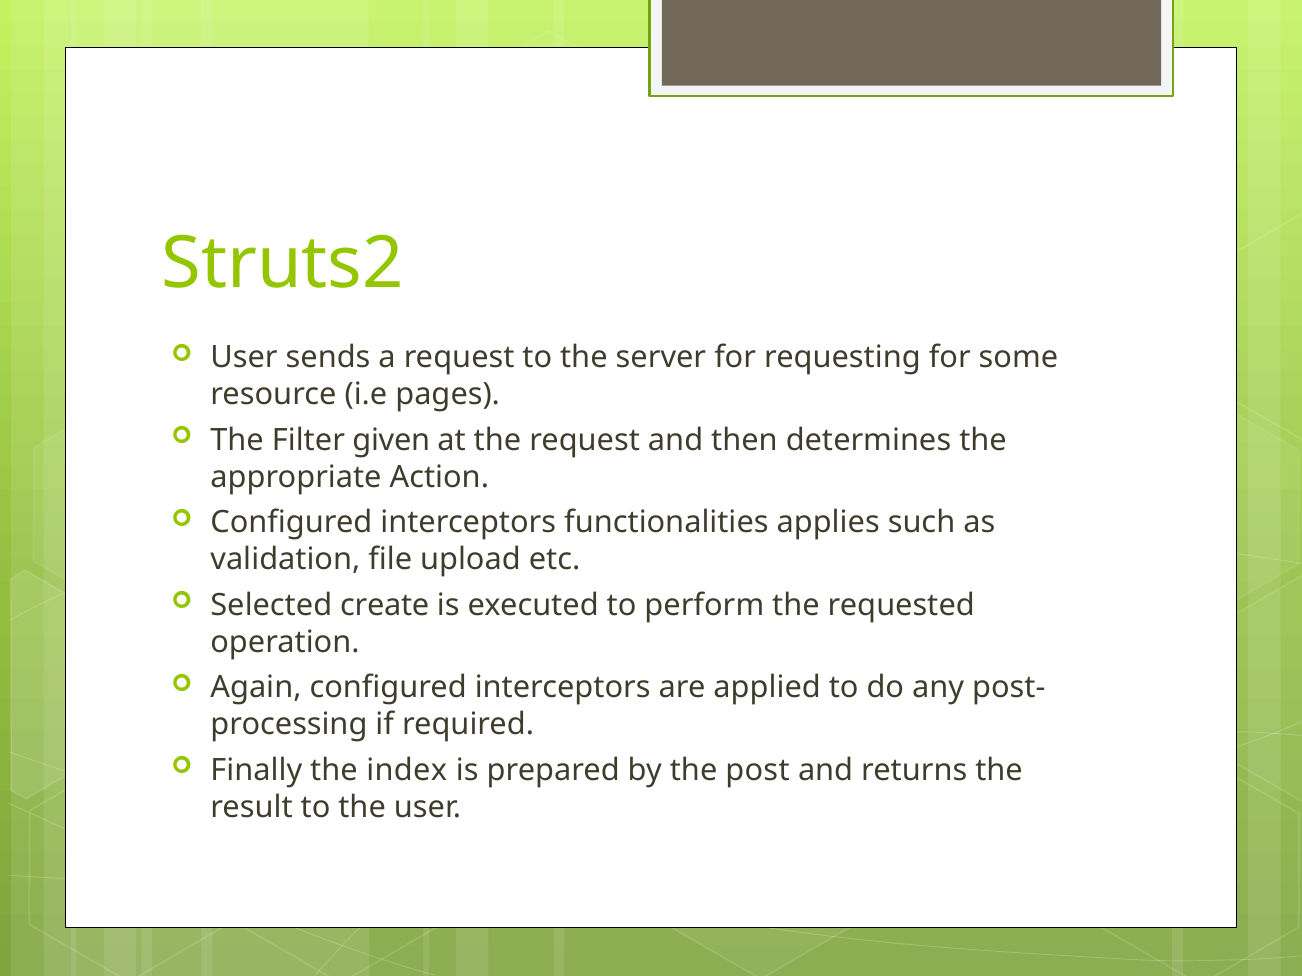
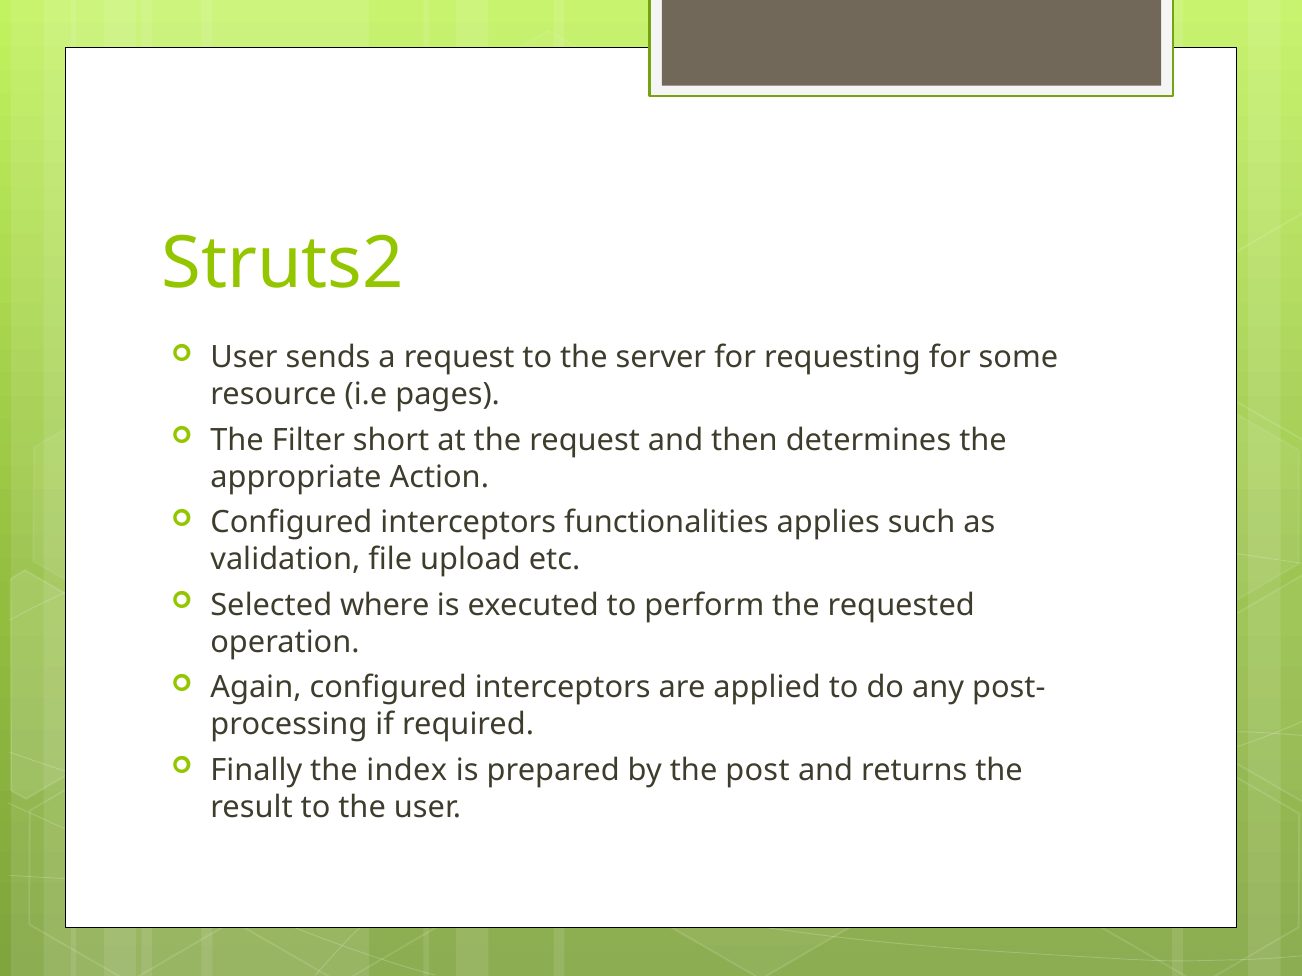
given: given -> short
create: create -> where
